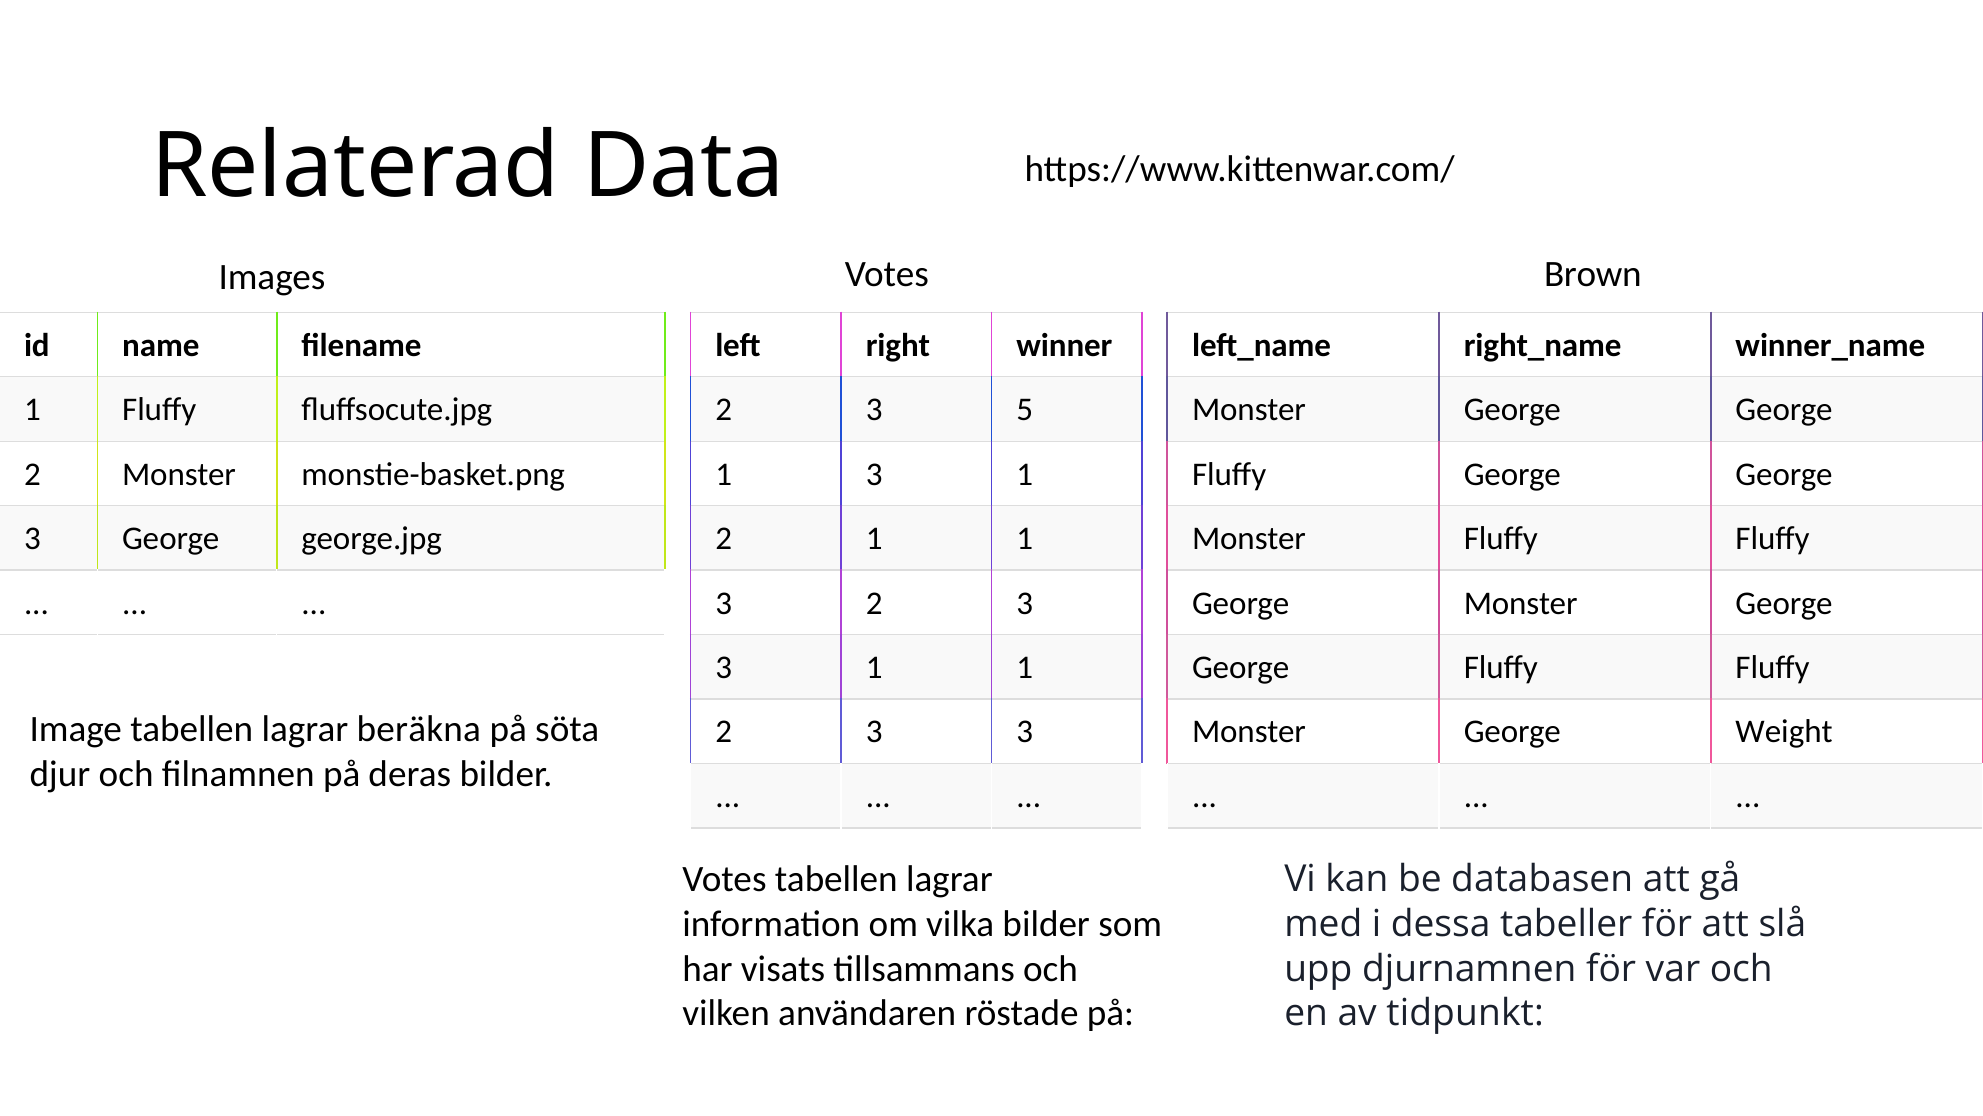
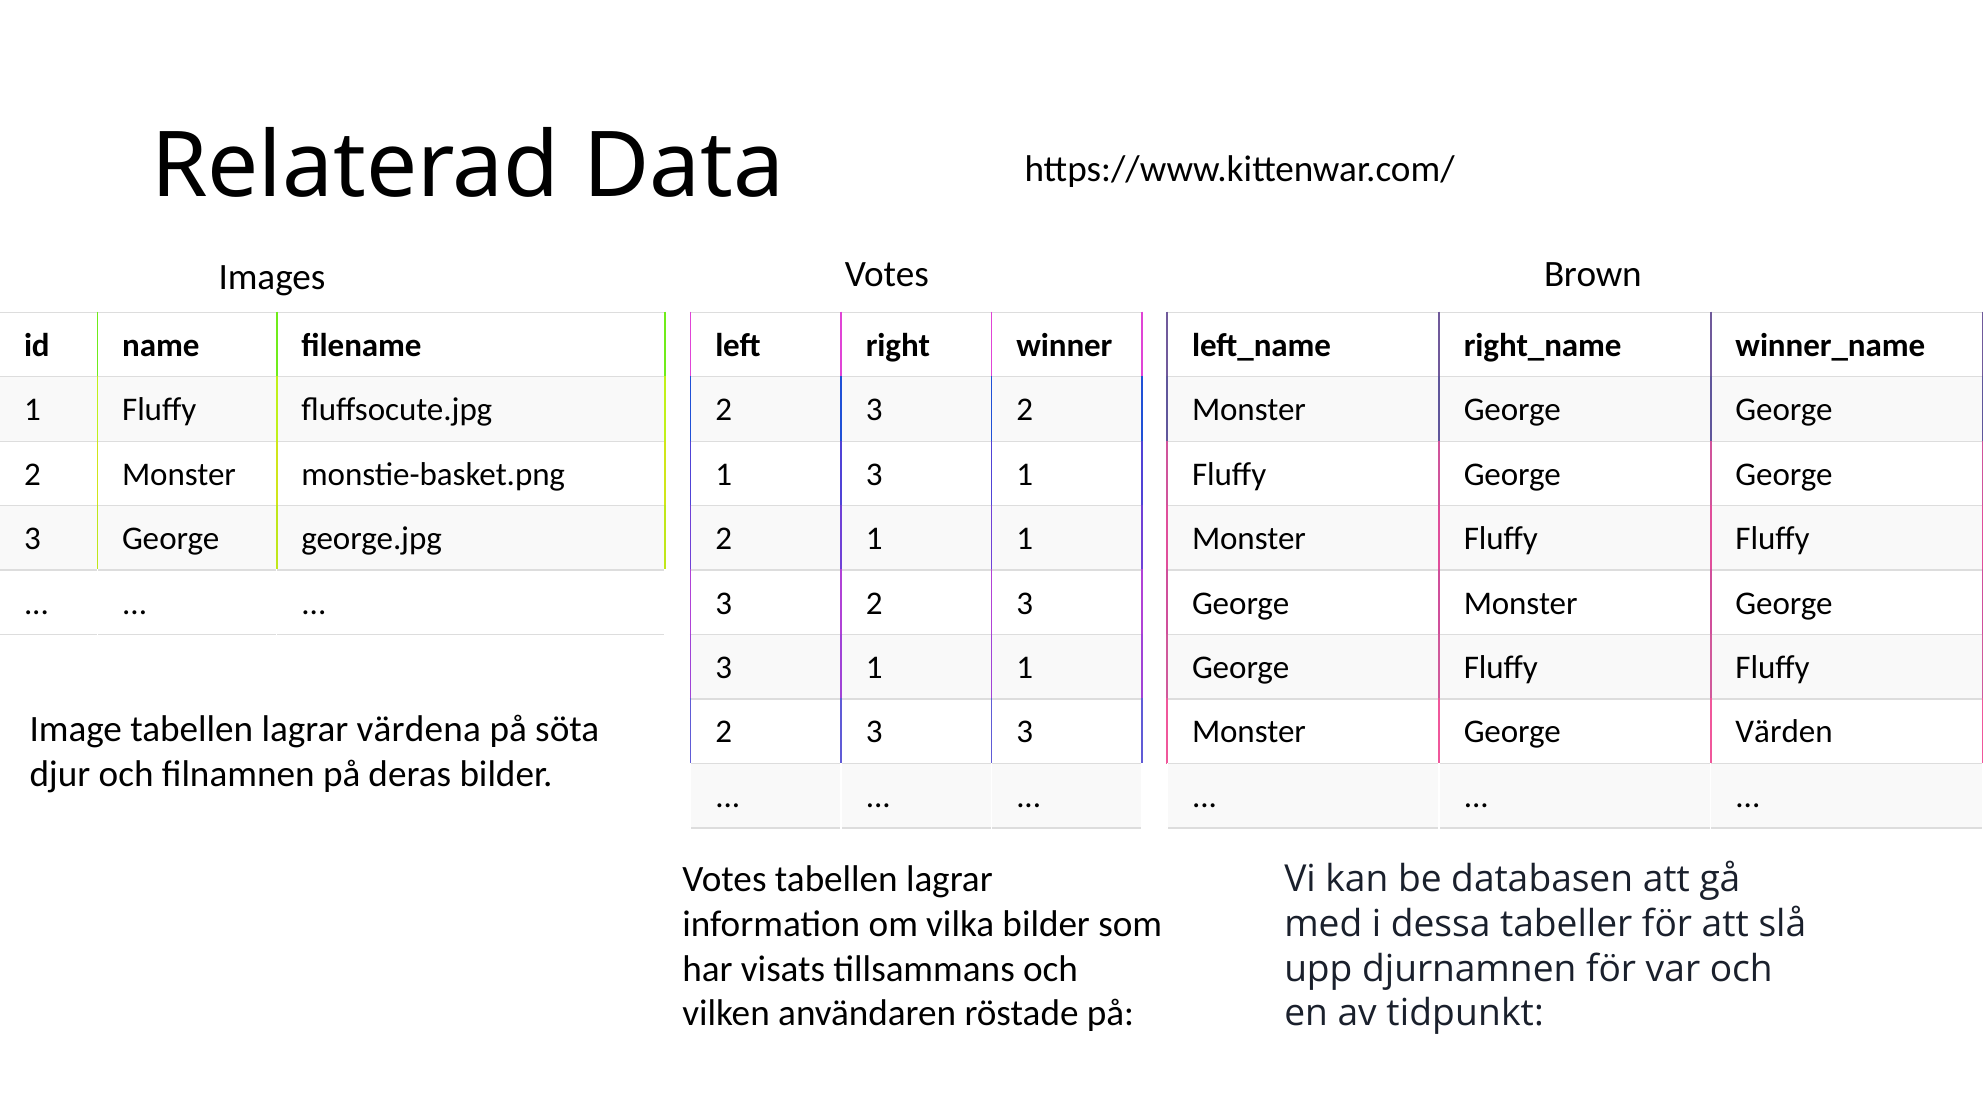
2 3 5: 5 -> 2
beräkna: beräkna -> värdena
Weight: Weight -> Värden
